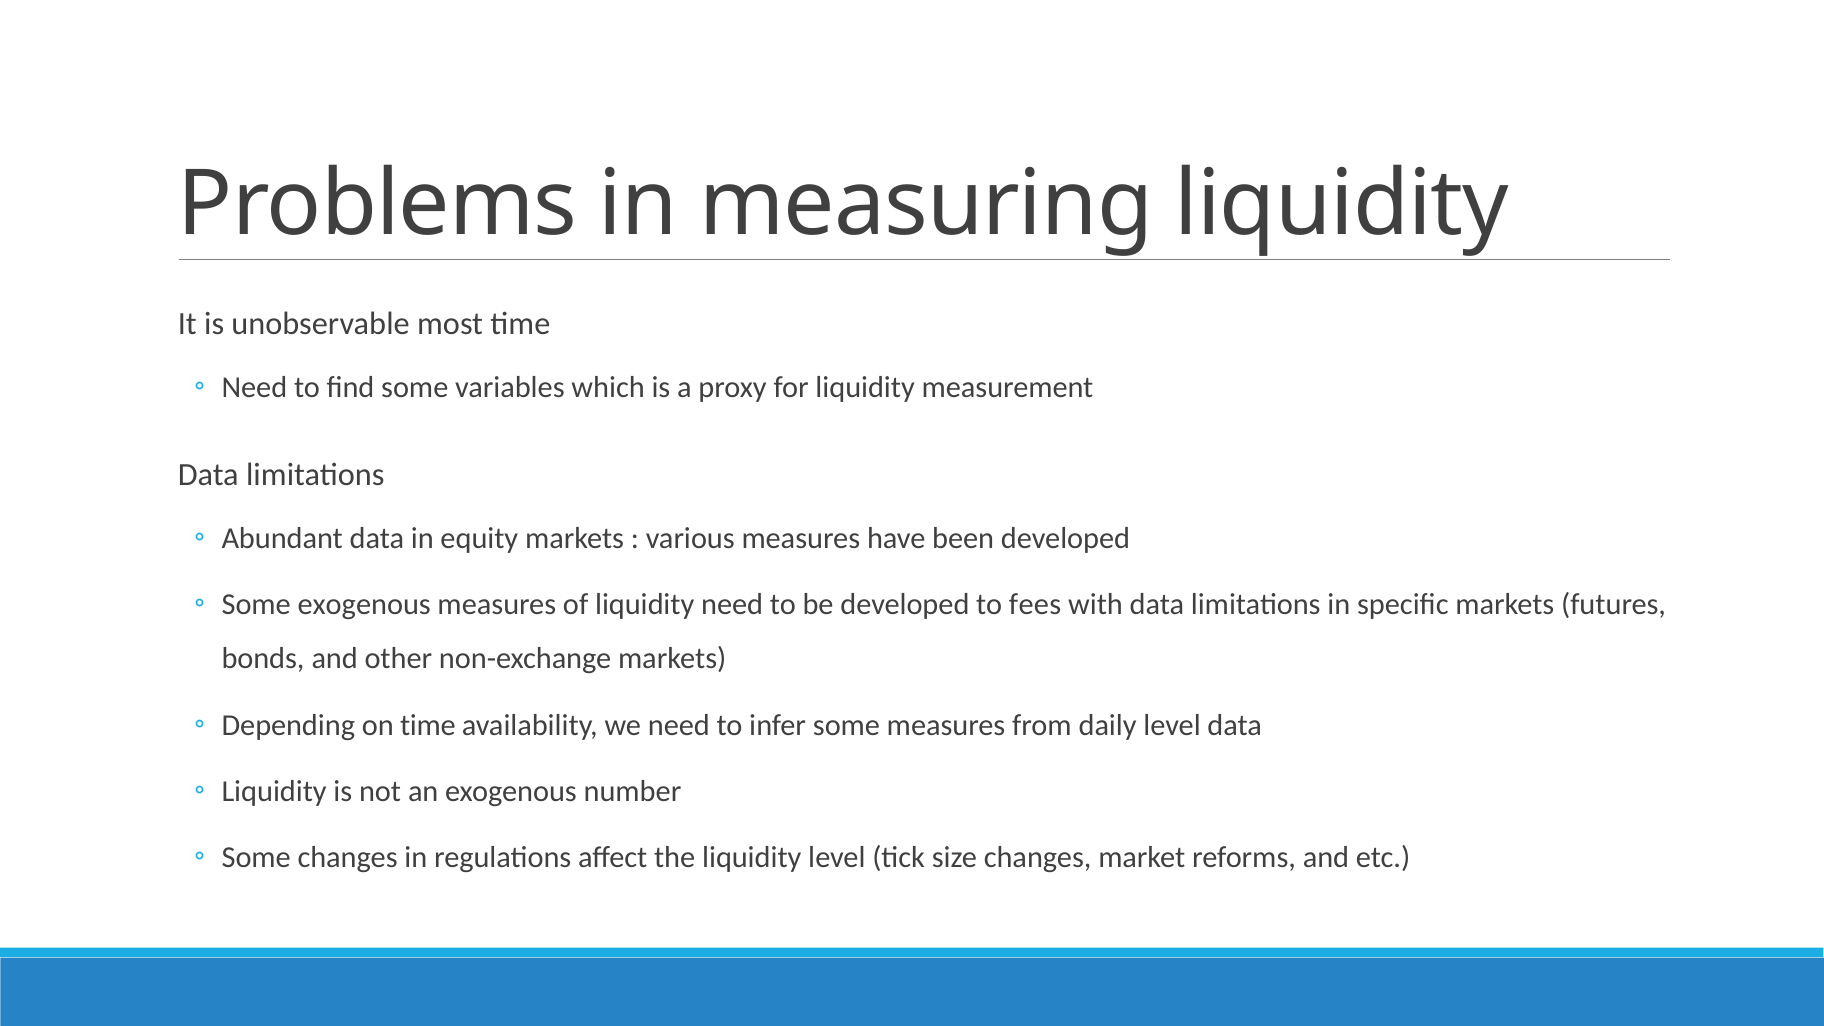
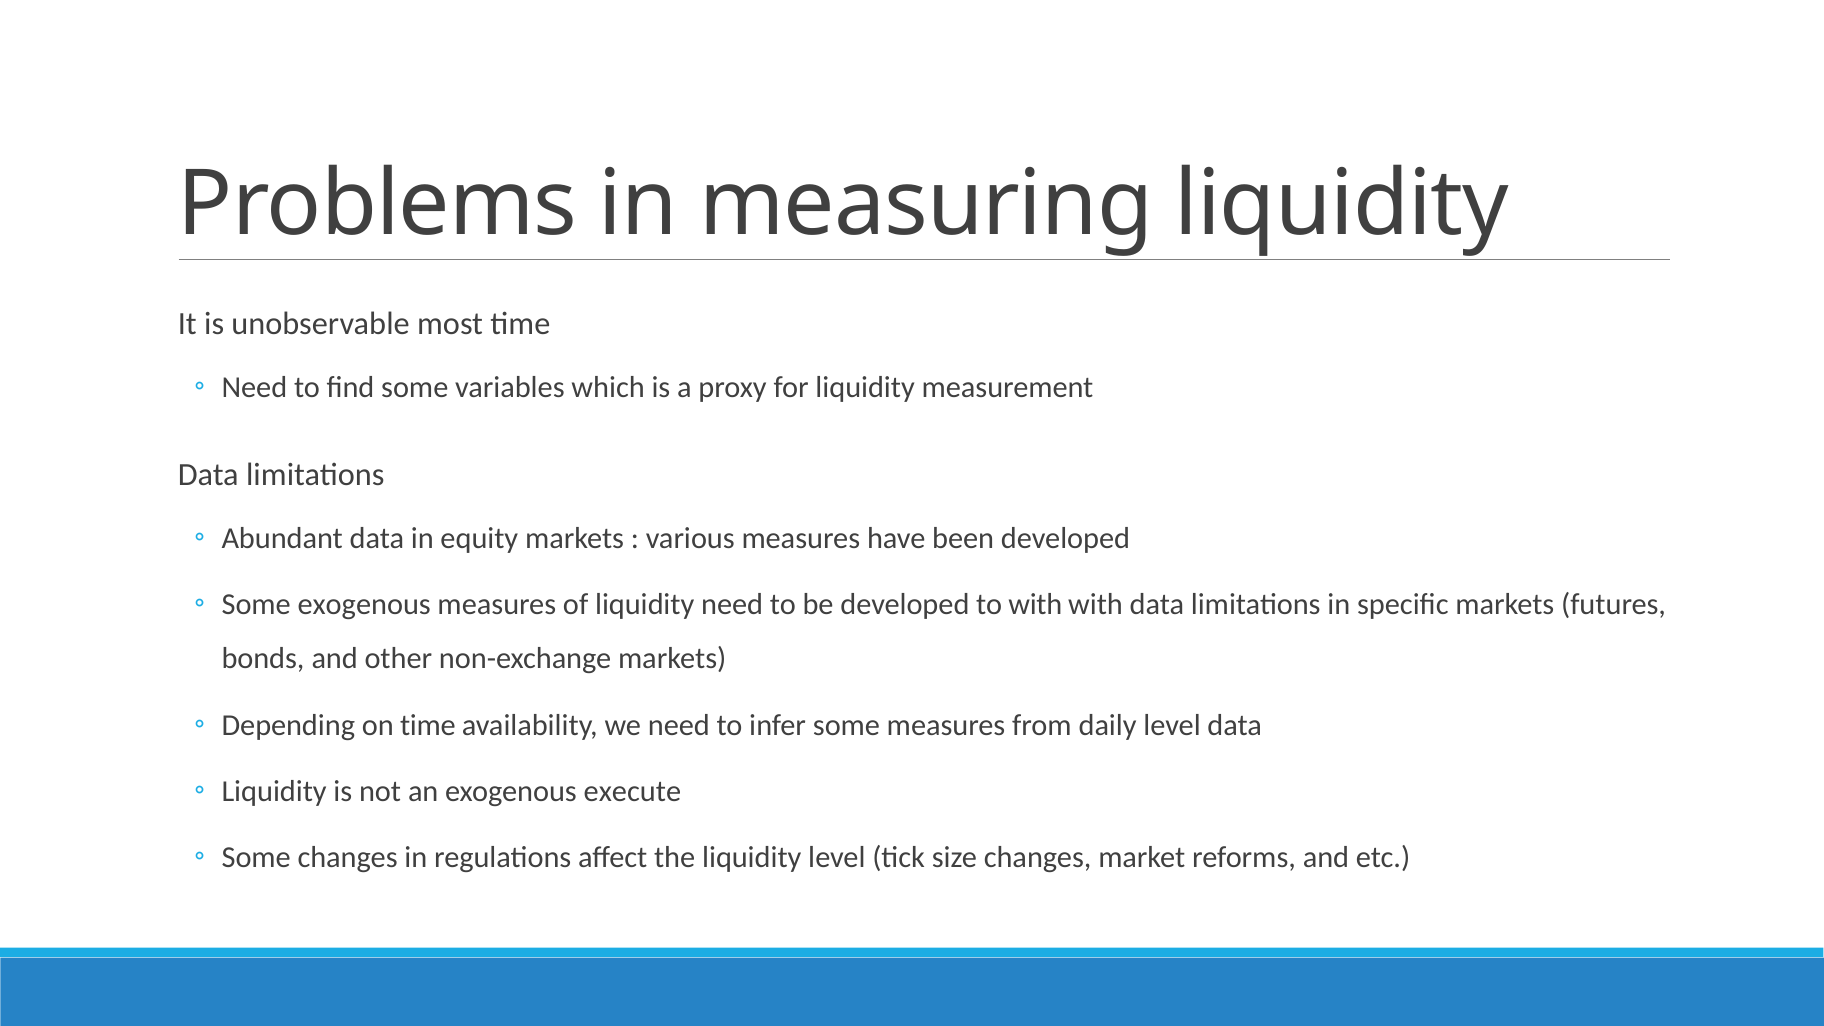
to fees: fees -> with
number: number -> execute
